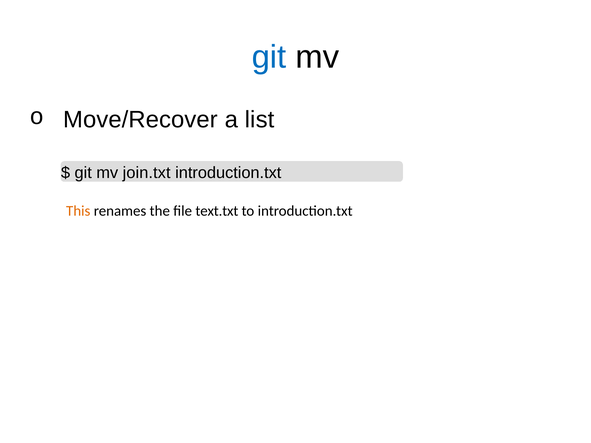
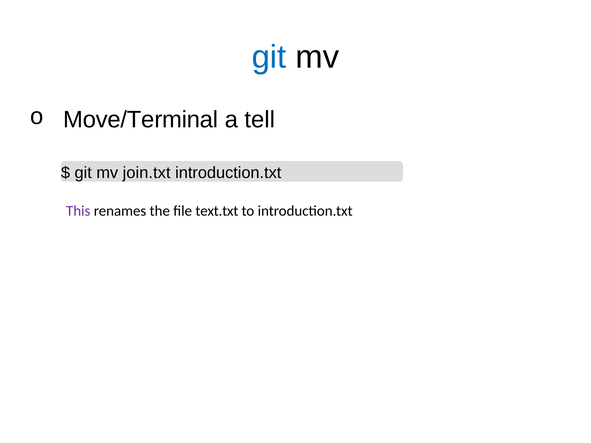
Move/Recover: Move/Recover -> Move/Terminal
list: list -> tell
This colour: orange -> purple
